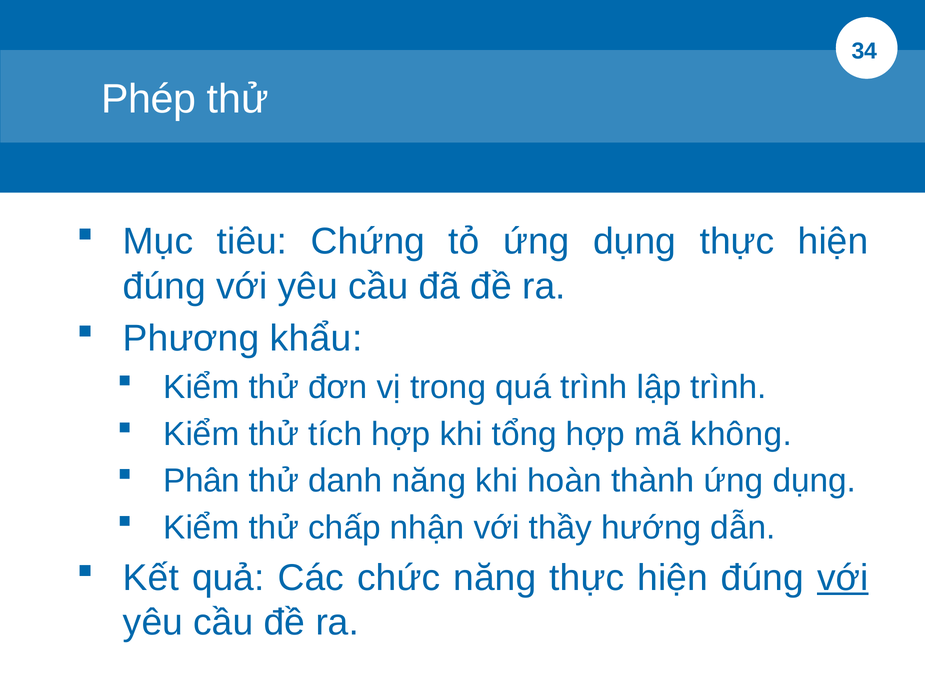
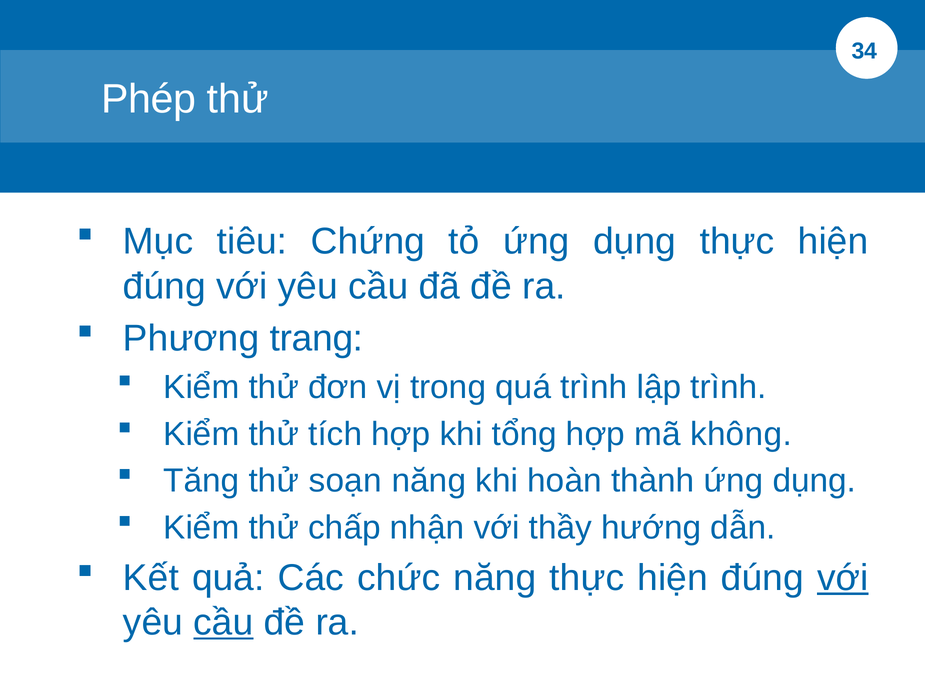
khẩu: khẩu -> trang
Phân: Phân -> Tăng
danh: danh -> soạn
cầu at (223, 622) underline: none -> present
